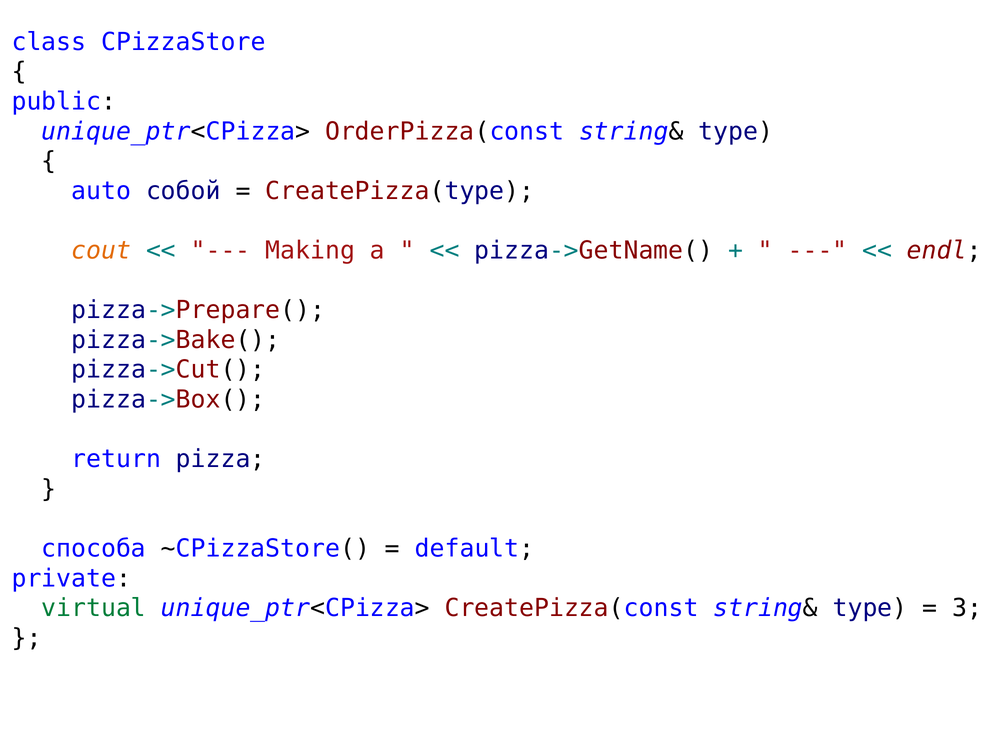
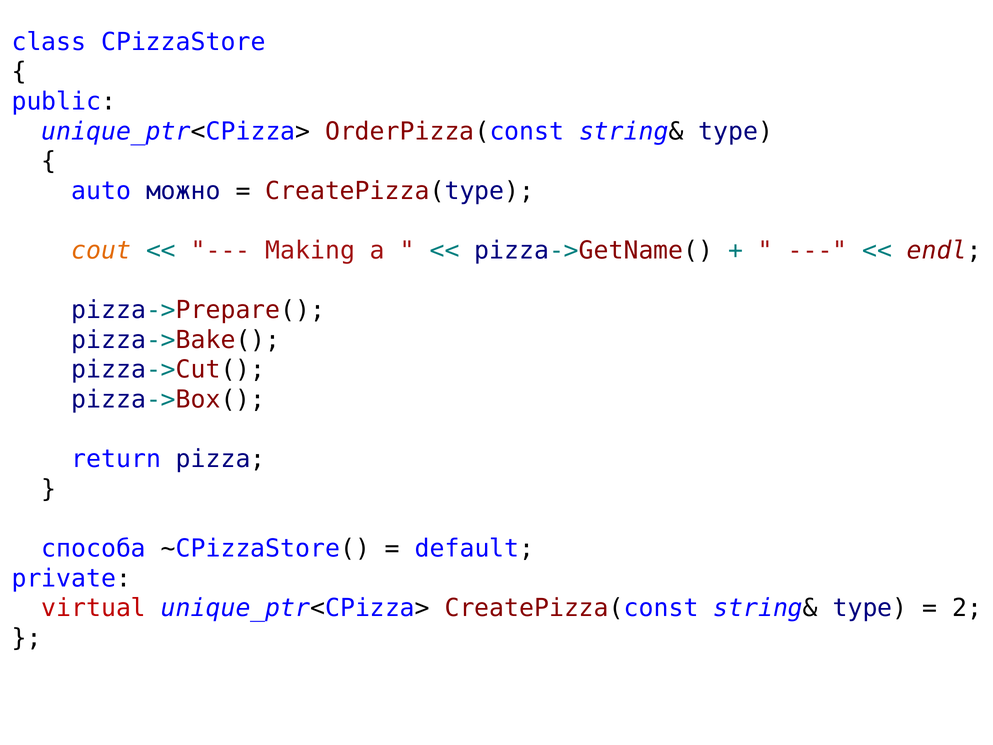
собой: собой -> можно
virtual colour: green -> red
3: 3 -> 2
